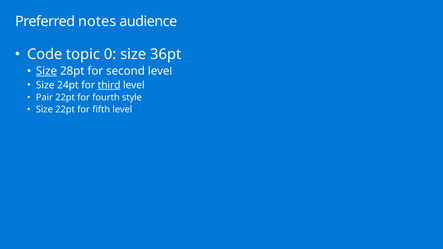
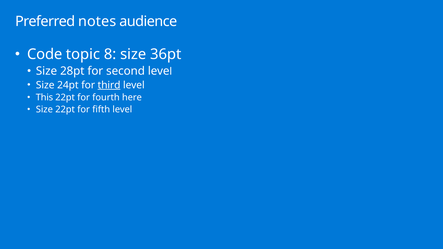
0: 0 -> 8
Size at (47, 71) underline: present -> none
Pair: Pair -> This
style: style -> here
